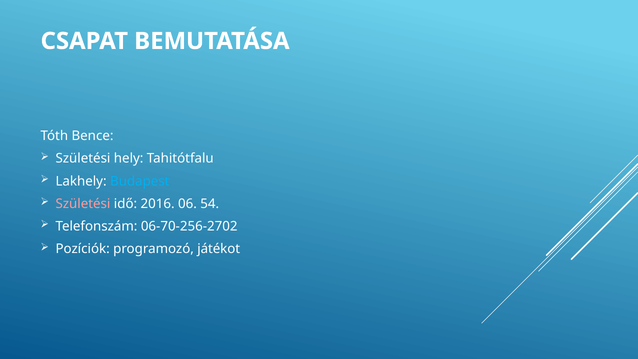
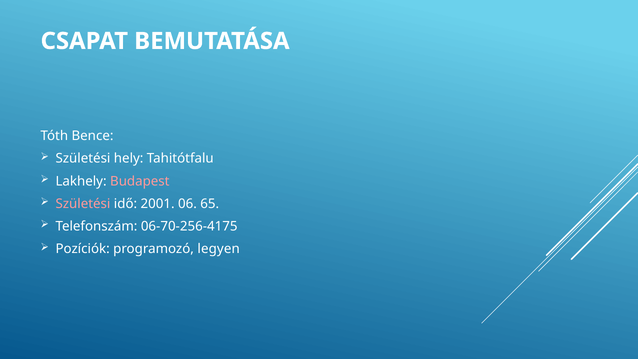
Budapest colour: light blue -> pink
2016: 2016 -> 2001
54: 54 -> 65
06-70-256-2702: 06-70-256-2702 -> 06-70-256-4175
játékot: játékot -> legyen
